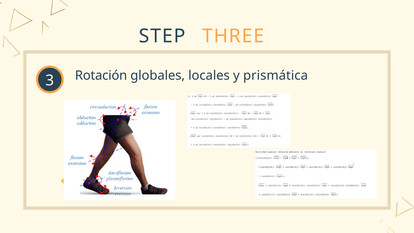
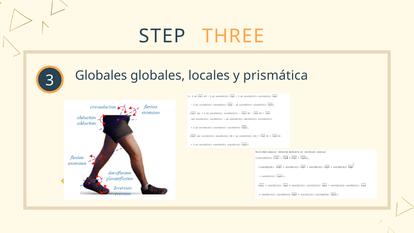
Rotación at (101, 75): Rotación -> Globales
